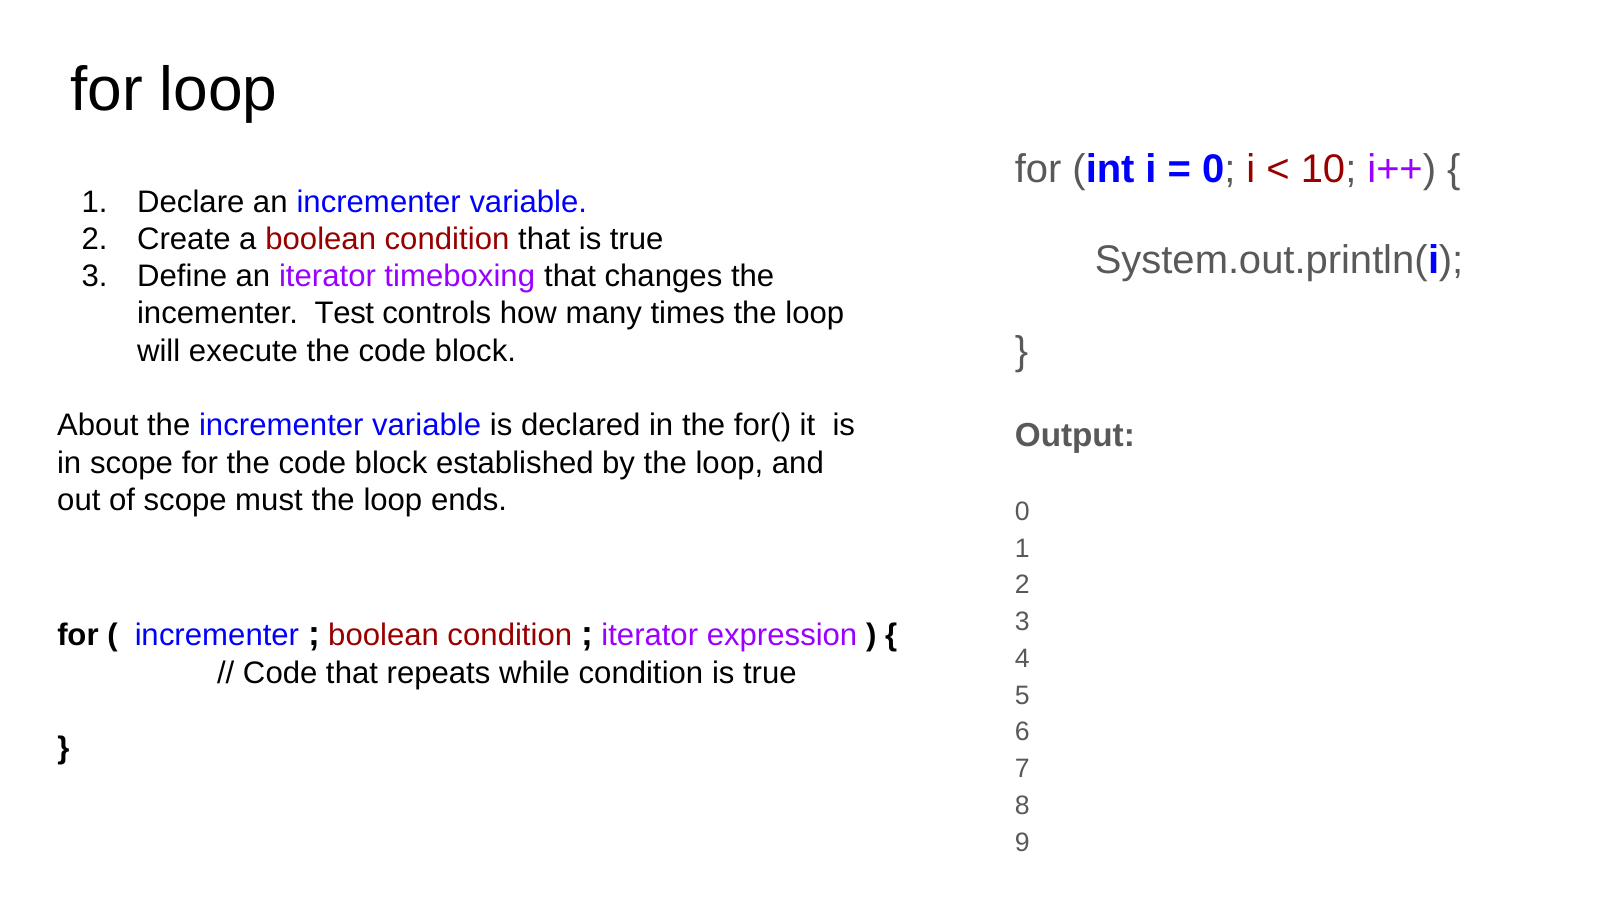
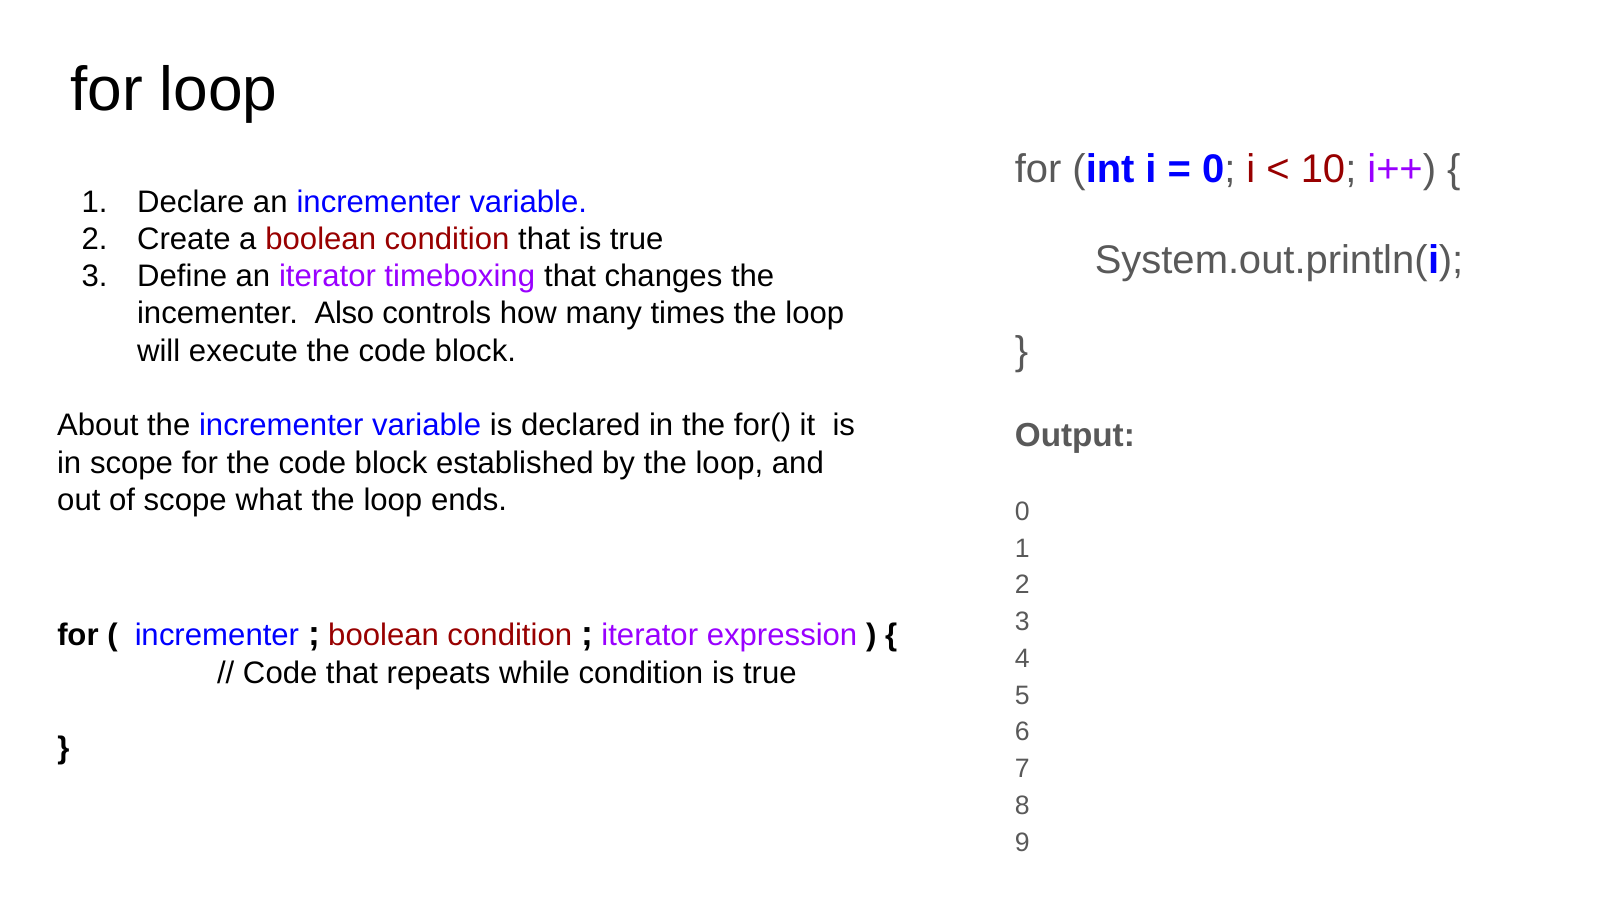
Test: Test -> Also
must: must -> what
